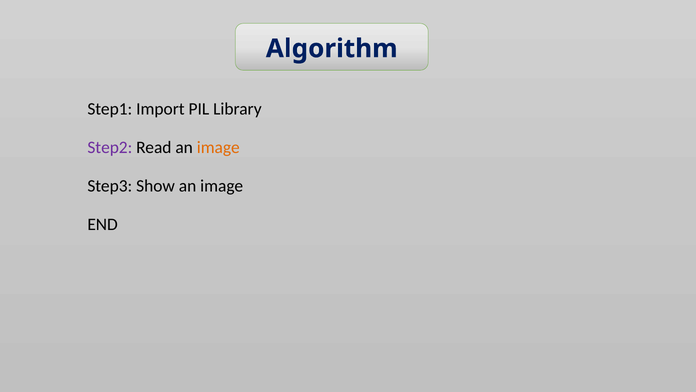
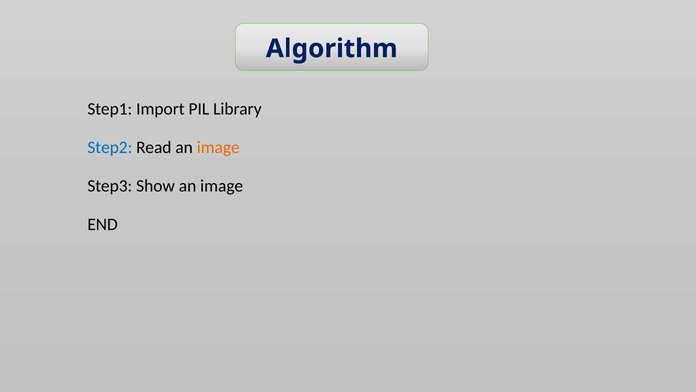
Step2 colour: purple -> blue
